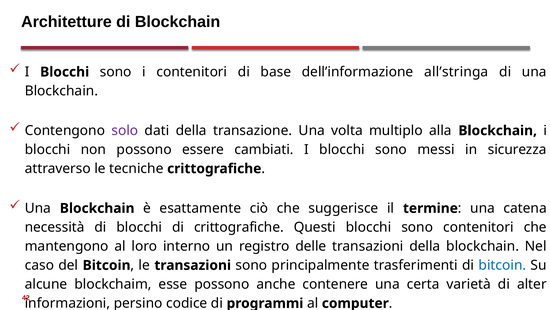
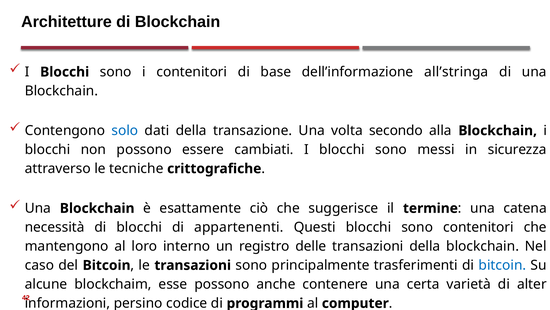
solo colour: purple -> blue
multiplo: multiplo -> secondo
di crittografiche: crittografiche -> appartenenti
